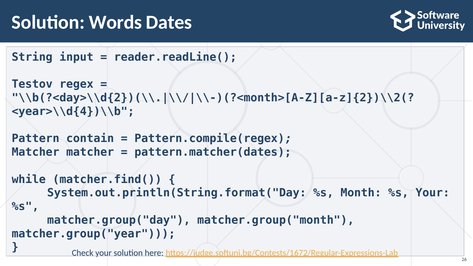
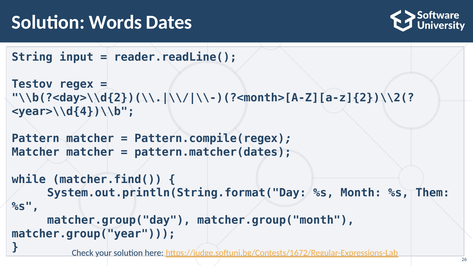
Pattern contain: contain -> matcher
%s Your: Your -> Them
